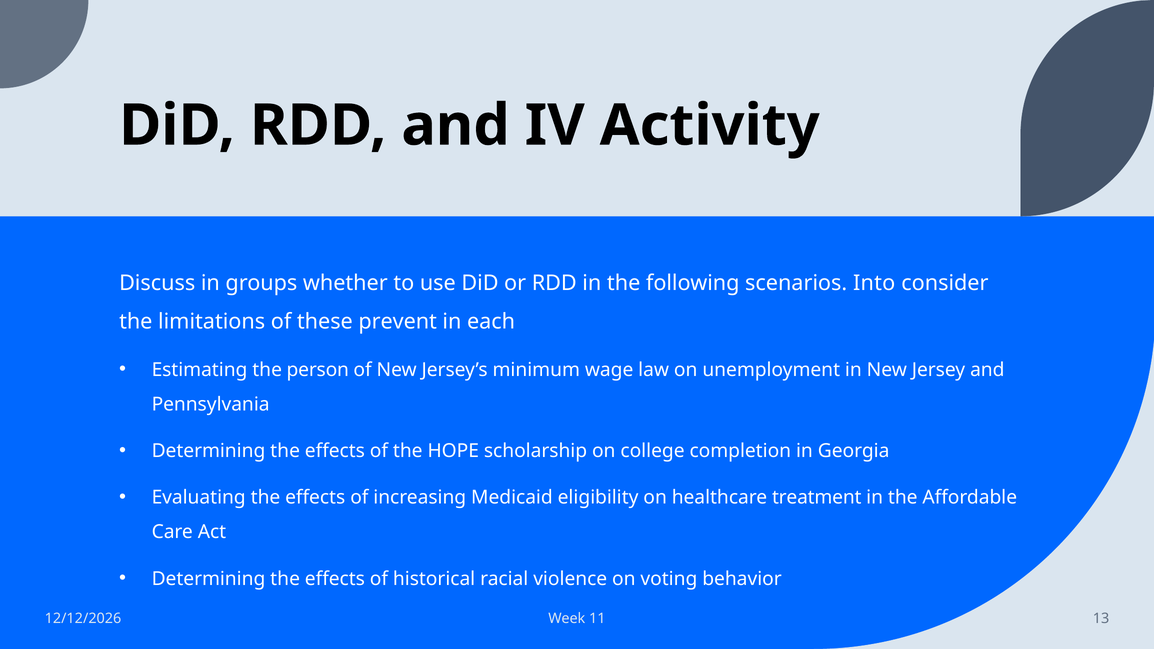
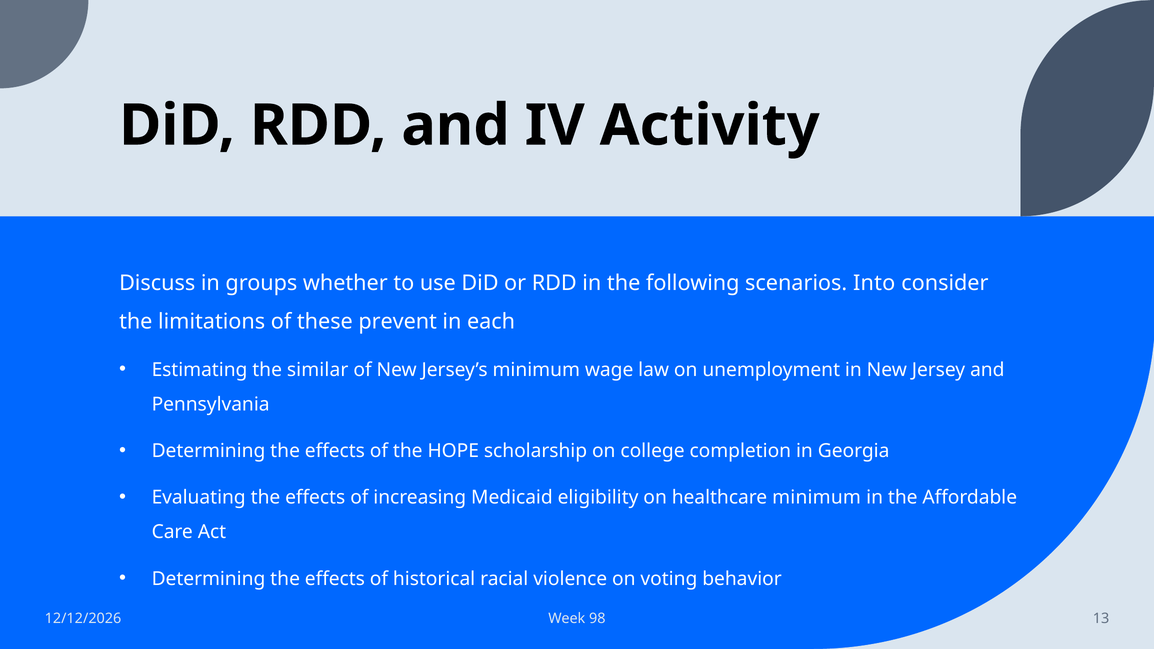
person: person -> similar
healthcare treatment: treatment -> minimum
11: 11 -> 98
